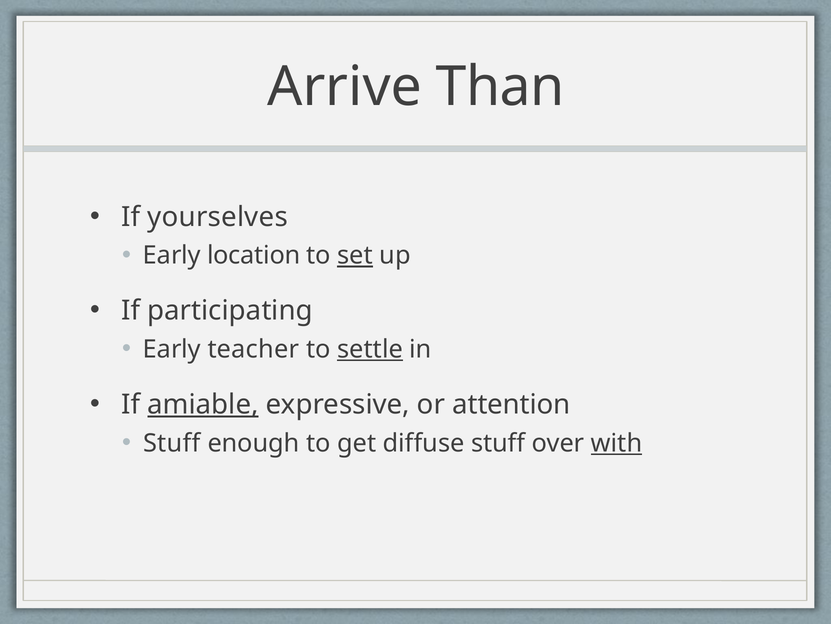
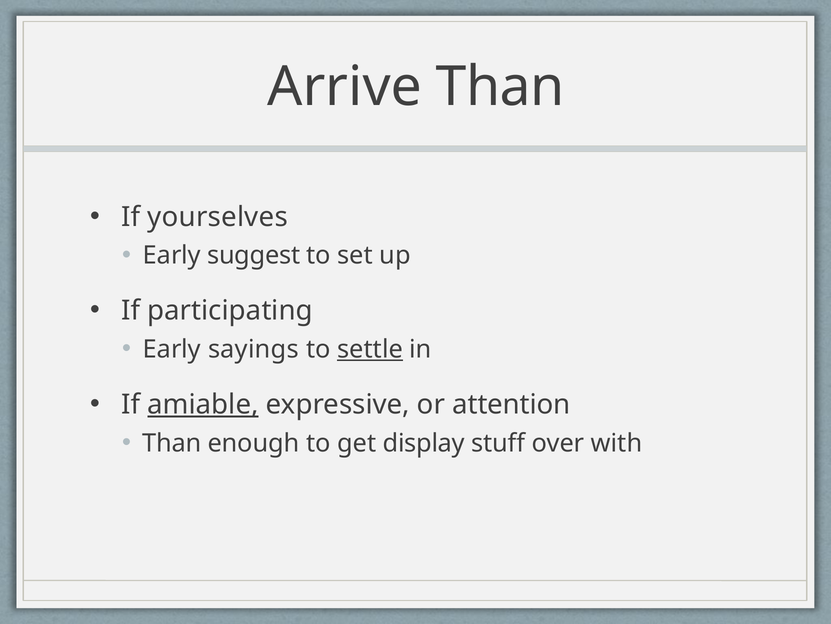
location: location -> suggest
set underline: present -> none
teacher: teacher -> sayings
Stuff at (172, 443): Stuff -> Than
diffuse: diffuse -> display
with underline: present -> none
